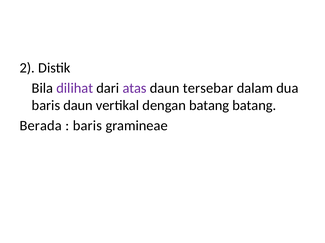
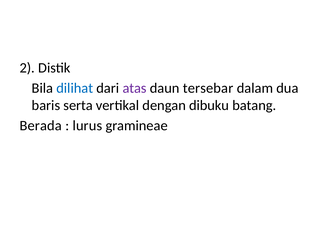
dilihat colour: purple -> blue
baris daun: daun -> serta
dengan batang: batang -> dibuku
baris at (87, 126): baris -> lurus
